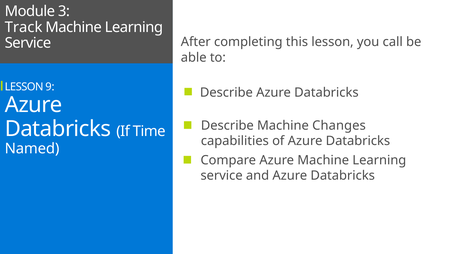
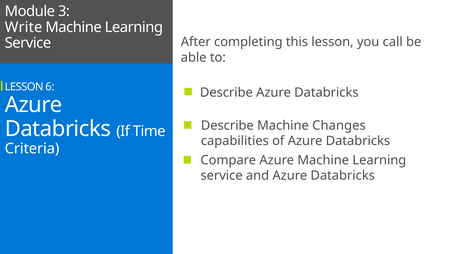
Track: Track -> Write
9: 9 -> 6
Named: Named -> Criteria
